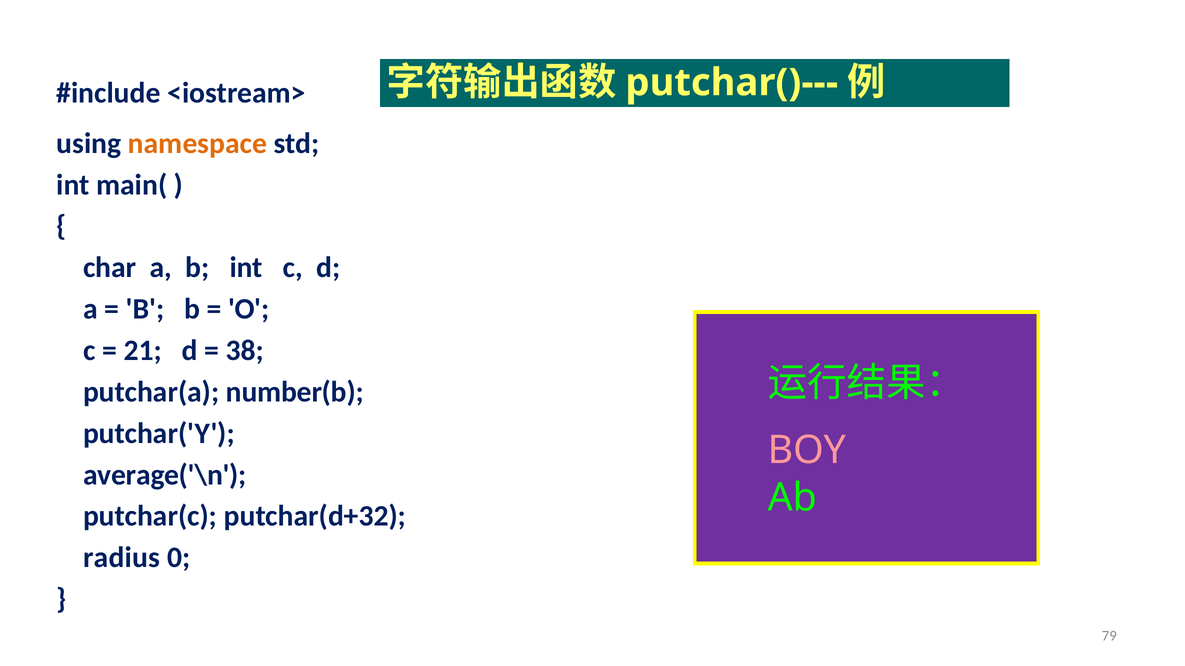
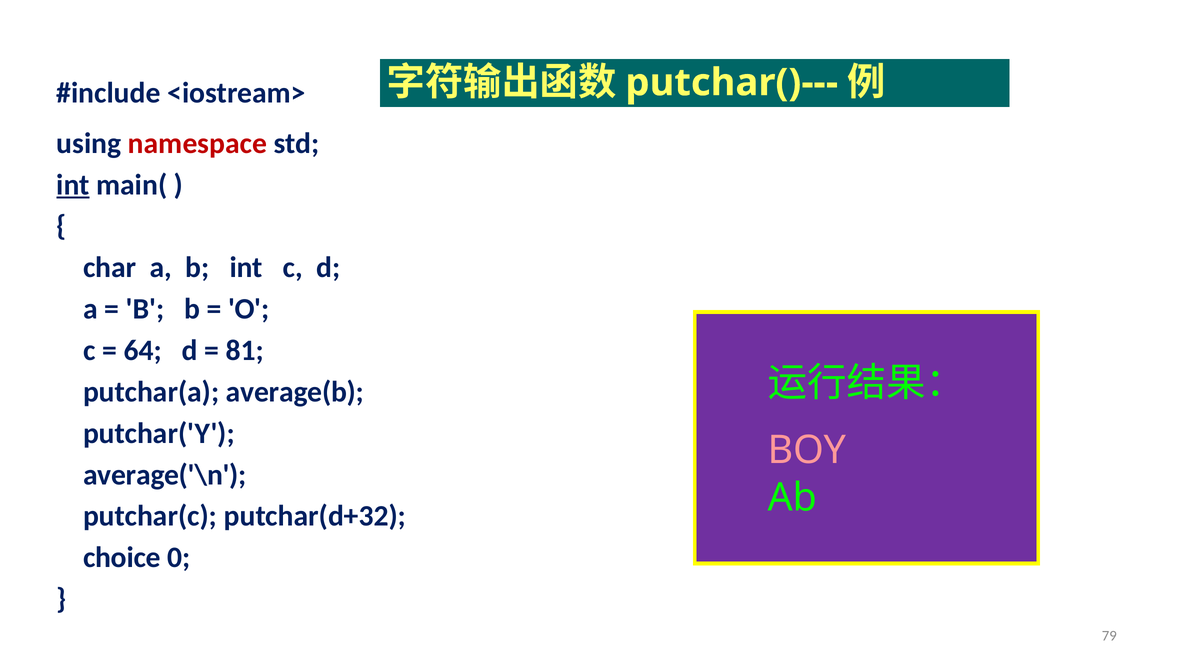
namespace colour: orange -> red
int at (73, 185) underline: none -> present
21: 21 -> 64
38: 38 -> 81
number(b: number(b -> average(b
radius: radius -> choice
